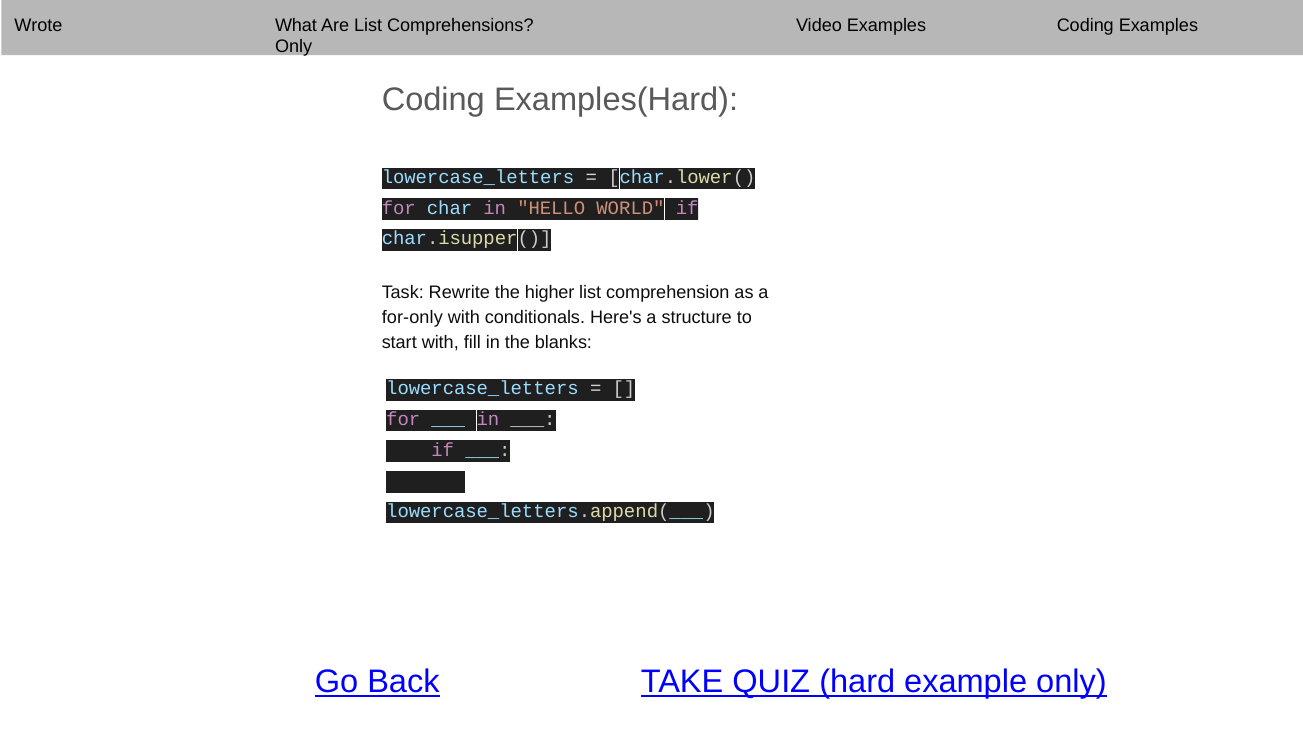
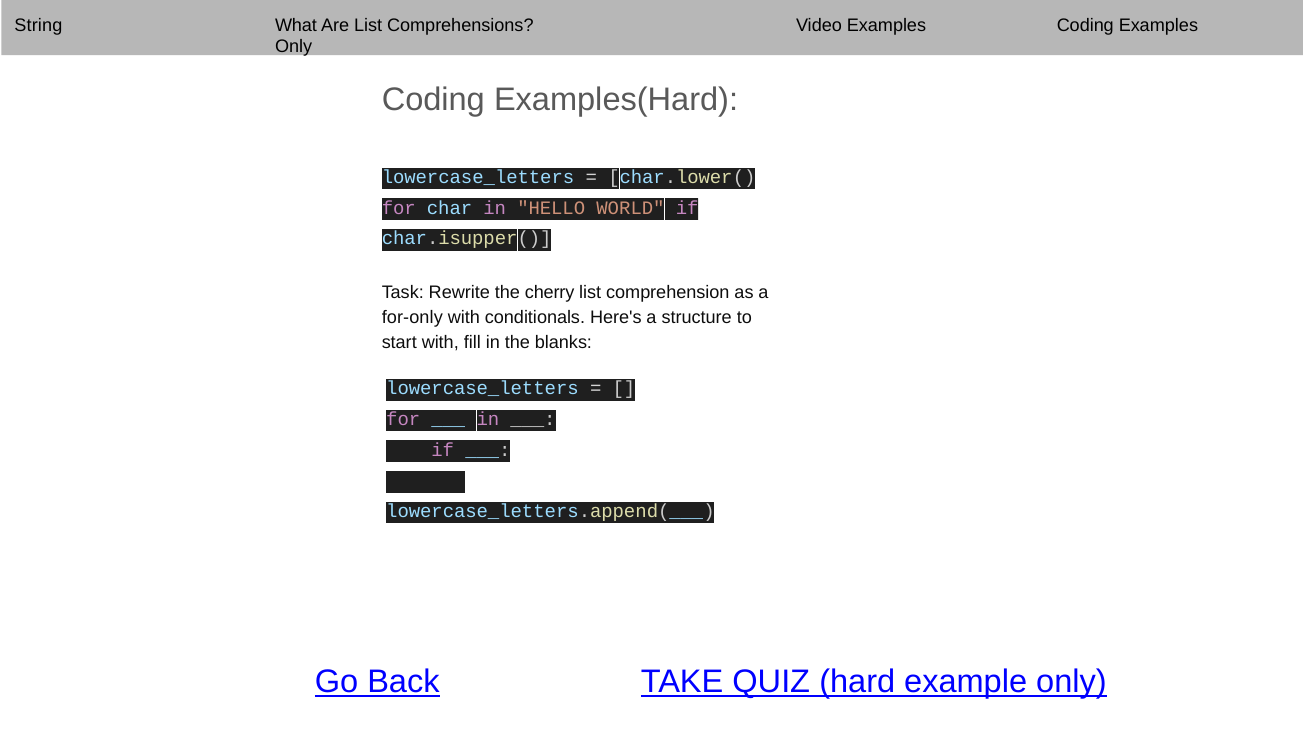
Wrote: Wrote -> String
higher: higher -> cherry
